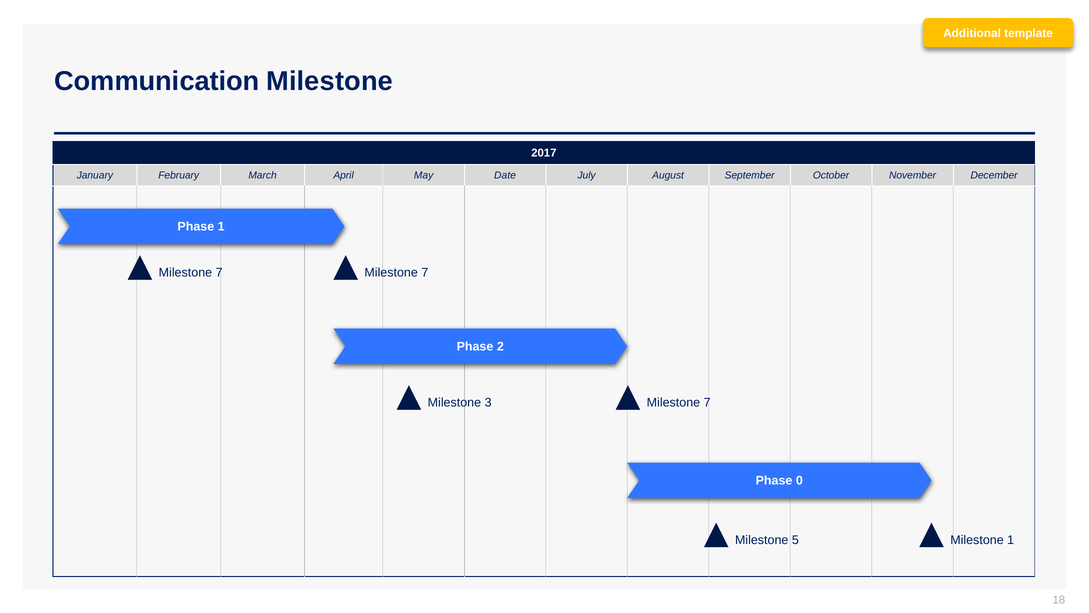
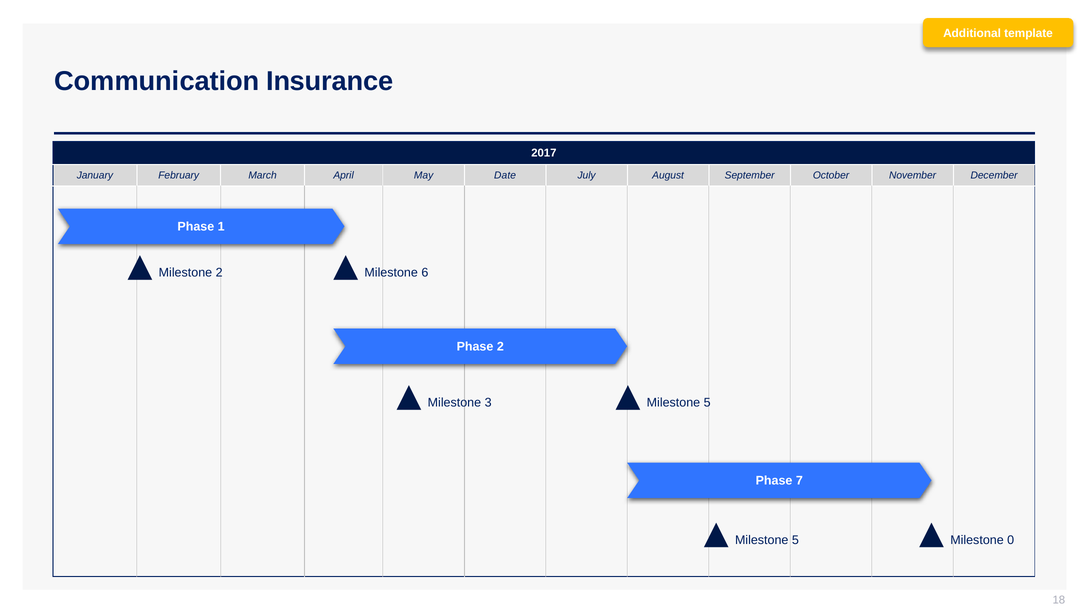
Communication Milestone: Milestone -> Insurance
7 at (219, 273): 7 -> 2
7 at (425, 273): 7 -> 6
7 at (707, 403): 7 -> 5
0: 0 -> 7
Milestone 1: 1 -> 0
